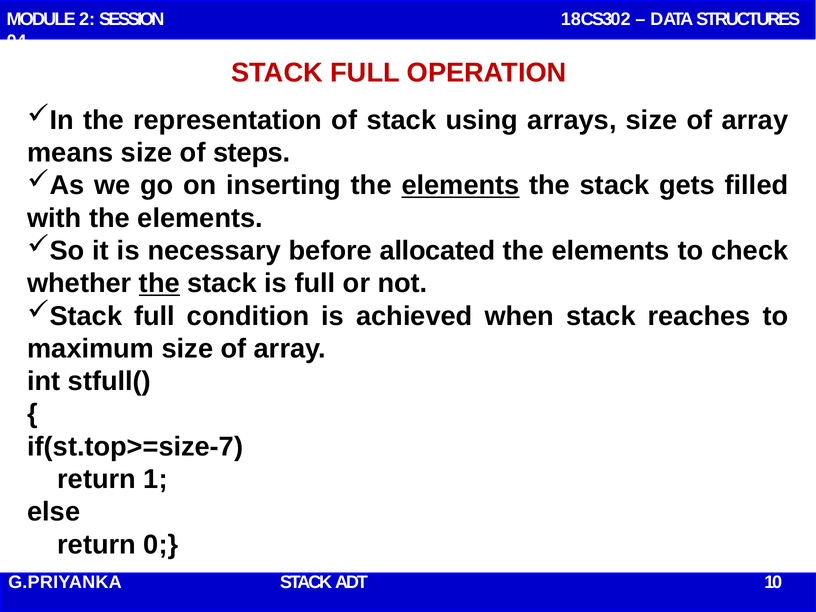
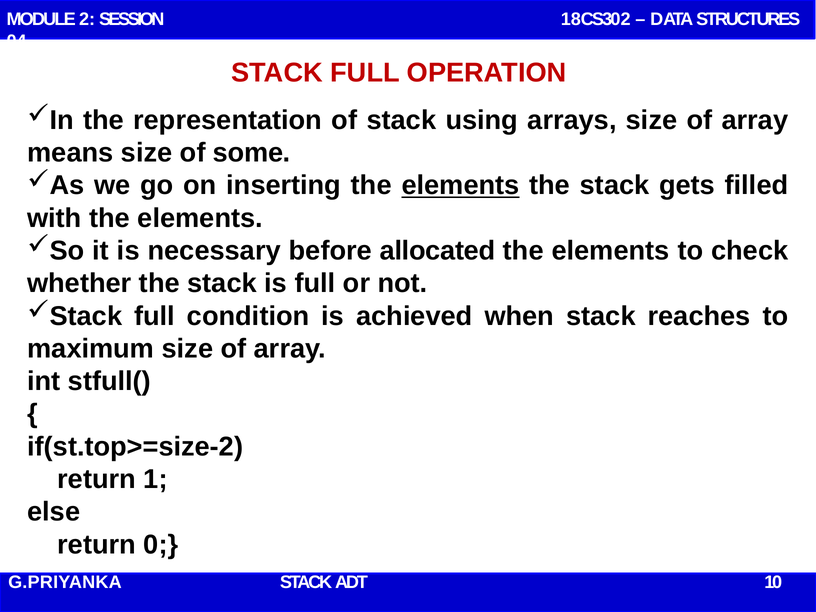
steps: steps -> some
the at (159, 283) underline: present -> none
if(st.top>=size-7: if(st.top>=size-7 -> if(st.top>=size-2
